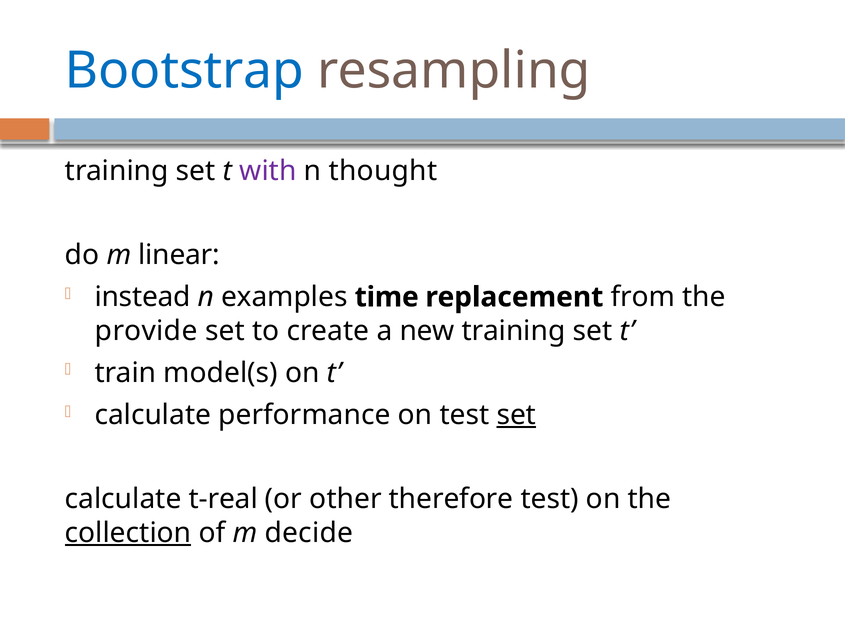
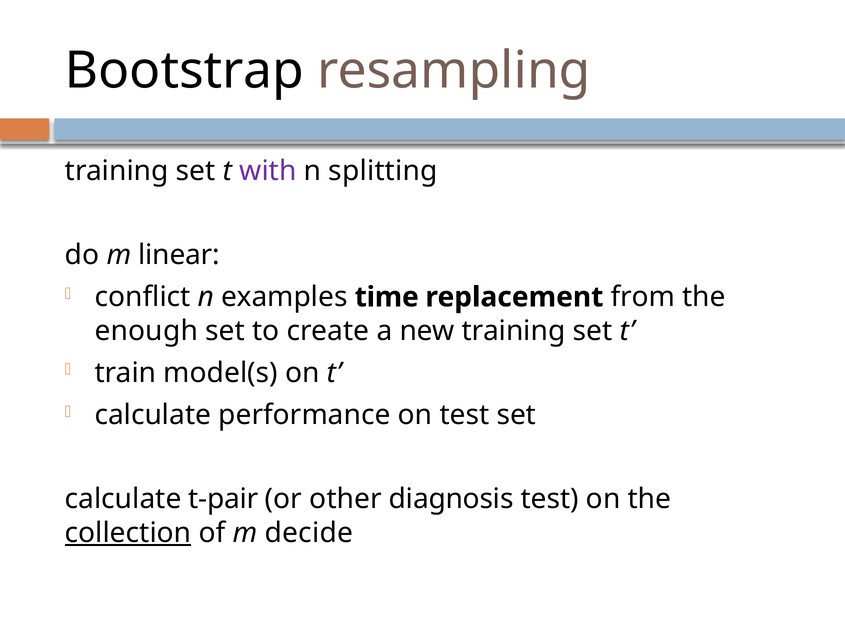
Bootstrap colour: blue -> black
thought: thought -> splitting
instead: instead -> conflict
provide: provide -> enough
set at (516, 415) underline: present -> none
t-real: t-real -> t-pair
therefore: therefore -> diagnosis
